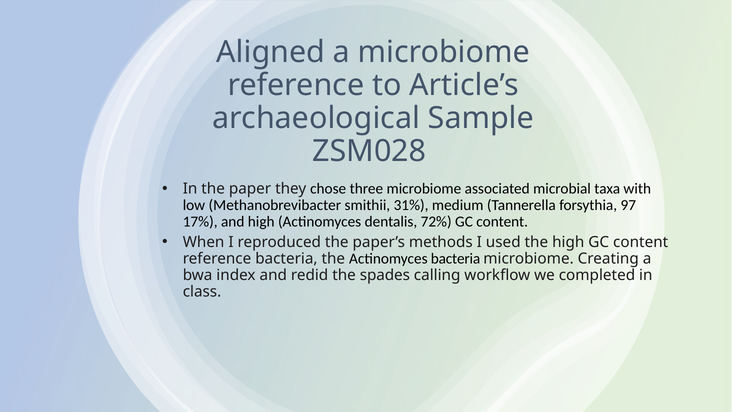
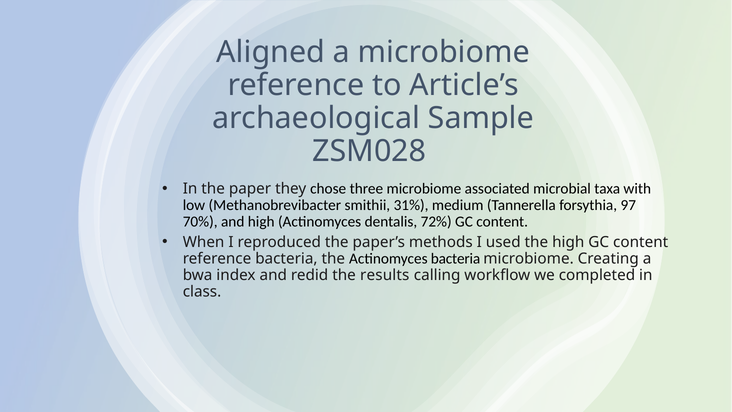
17%: 17% -> 70%
spades: spades -> results
